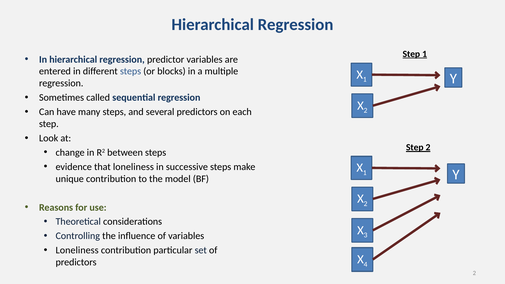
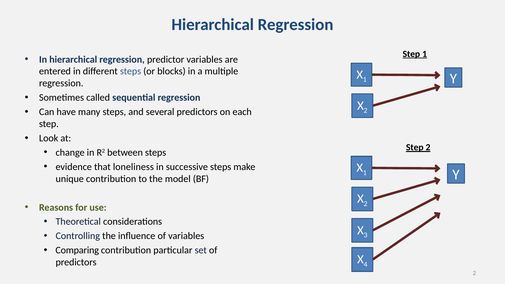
Loneliness at (77, 250): Loneliness -> Comparing
